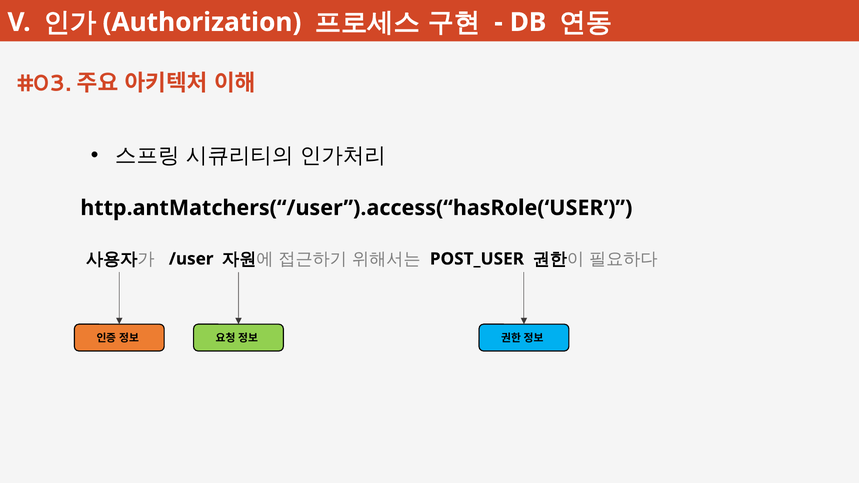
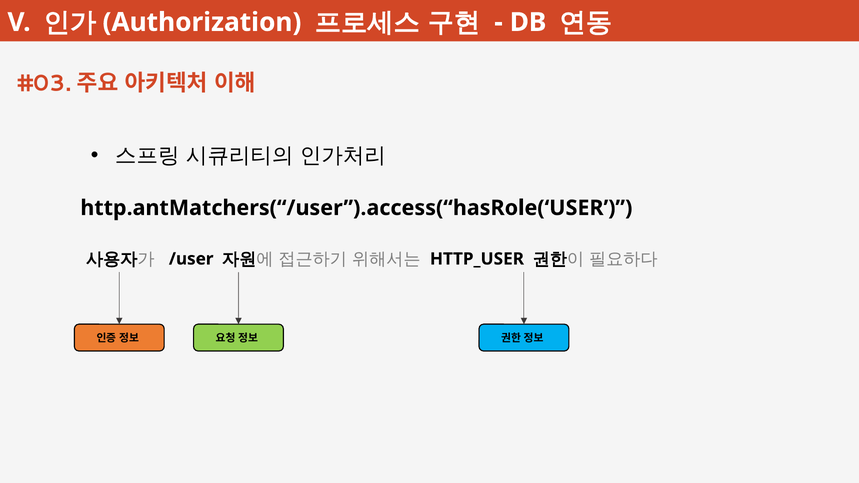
POST_USER: POST_USER -> HTTP_USER
